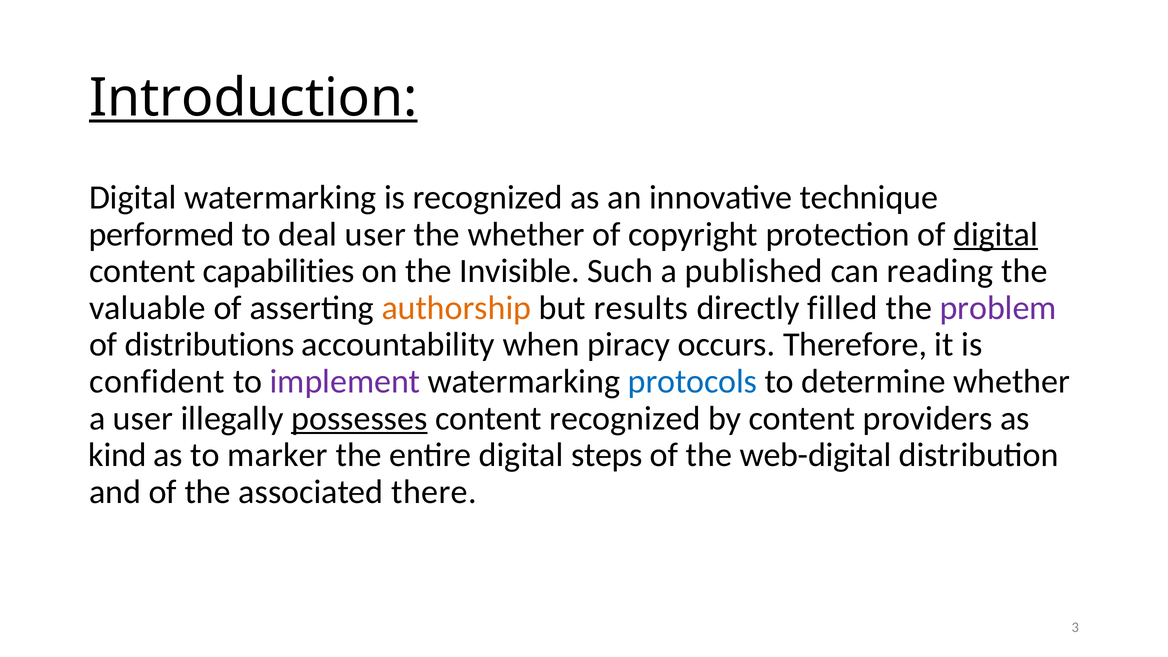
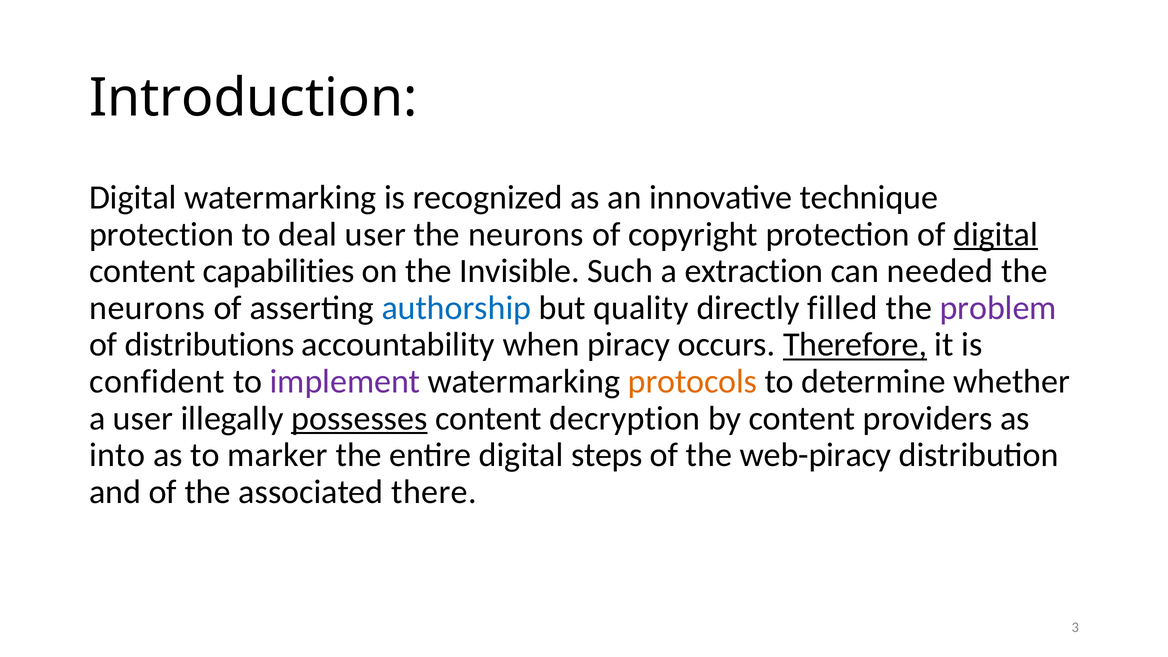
Introduction underline: present -> none
performed at (162, 234): performed -> protection
whether at (526, 234): whether -> neurons
published: published -> extraction
reading: reading -> needed
valuable at (147, 308): valuable -> neurons
authorship colour: orange -> blue
results: results -> quality
Therefore underline: none -> present
protocols colour: blue -> orange
content recognized: recognized -> decryption
kind: kind -> into
web-digital: web-digital -> web-piracy
